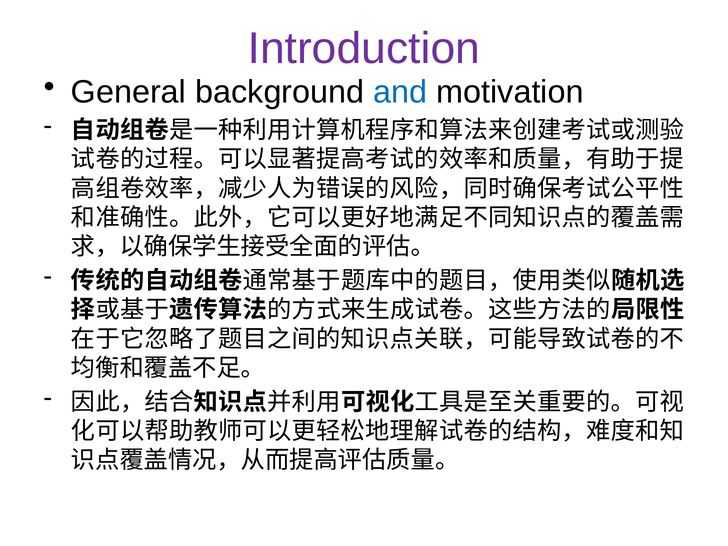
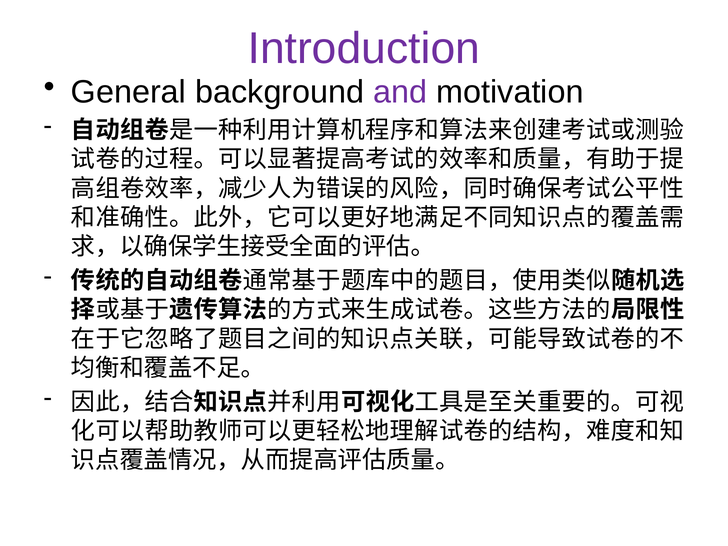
and colour: blue -> purple
